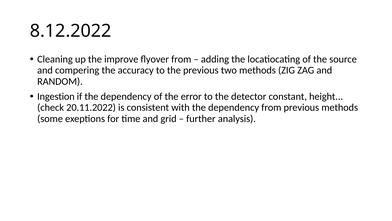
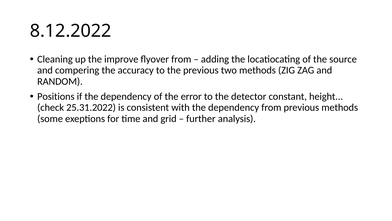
Ingestion: Ingestion -> Positions
20.11.2022: 20.11.2022 -> 25.31.2022
